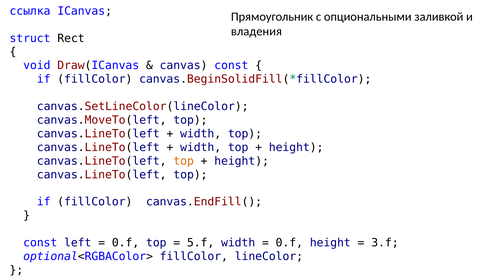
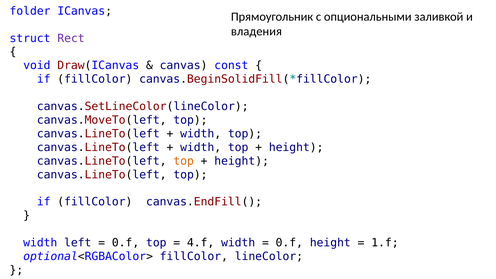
ссылка: ссылка -> folder
Rect colour: black -> purple
const at (40, 243): const -> width
5.f: 5.f -> 4.f
3.f: 3.f -> 1.f
